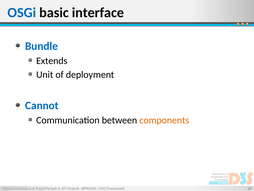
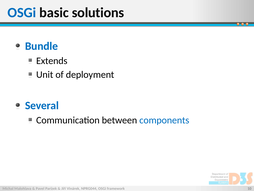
interface: interface -> solutions
Cannot: Cannot -> Several
components colour: orange -> blue
